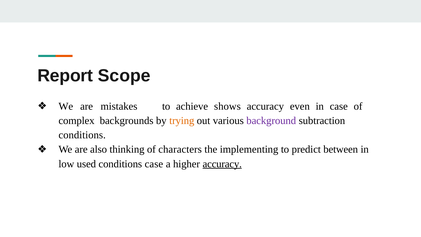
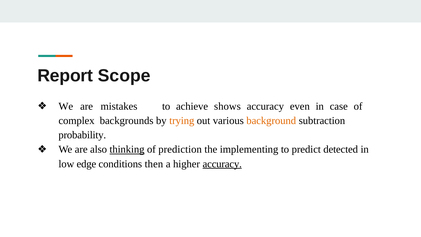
background colour: purple -> orange
conditions at (82, 135): conditions -> probability
thinking underline: none -> present
characters: characters -> prediction
between: between -> detected
used: used -> edge
conditions case: case -> then
